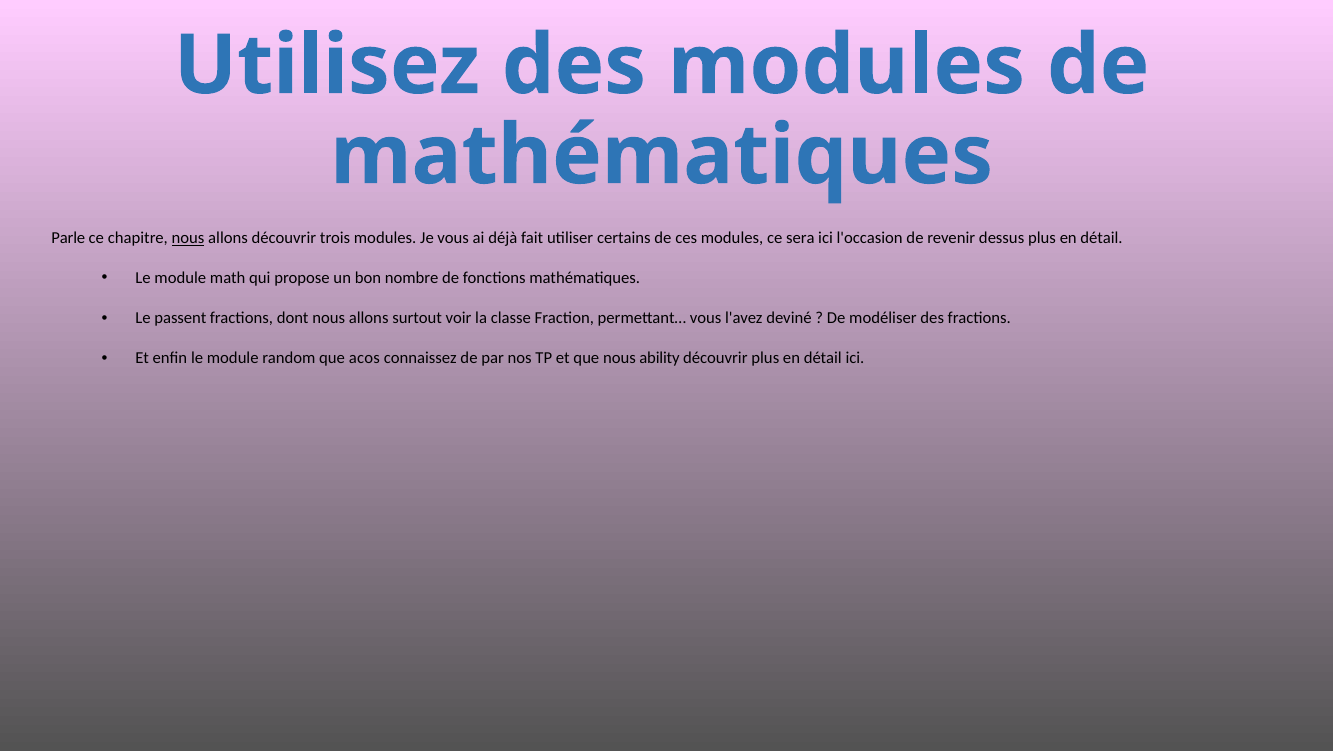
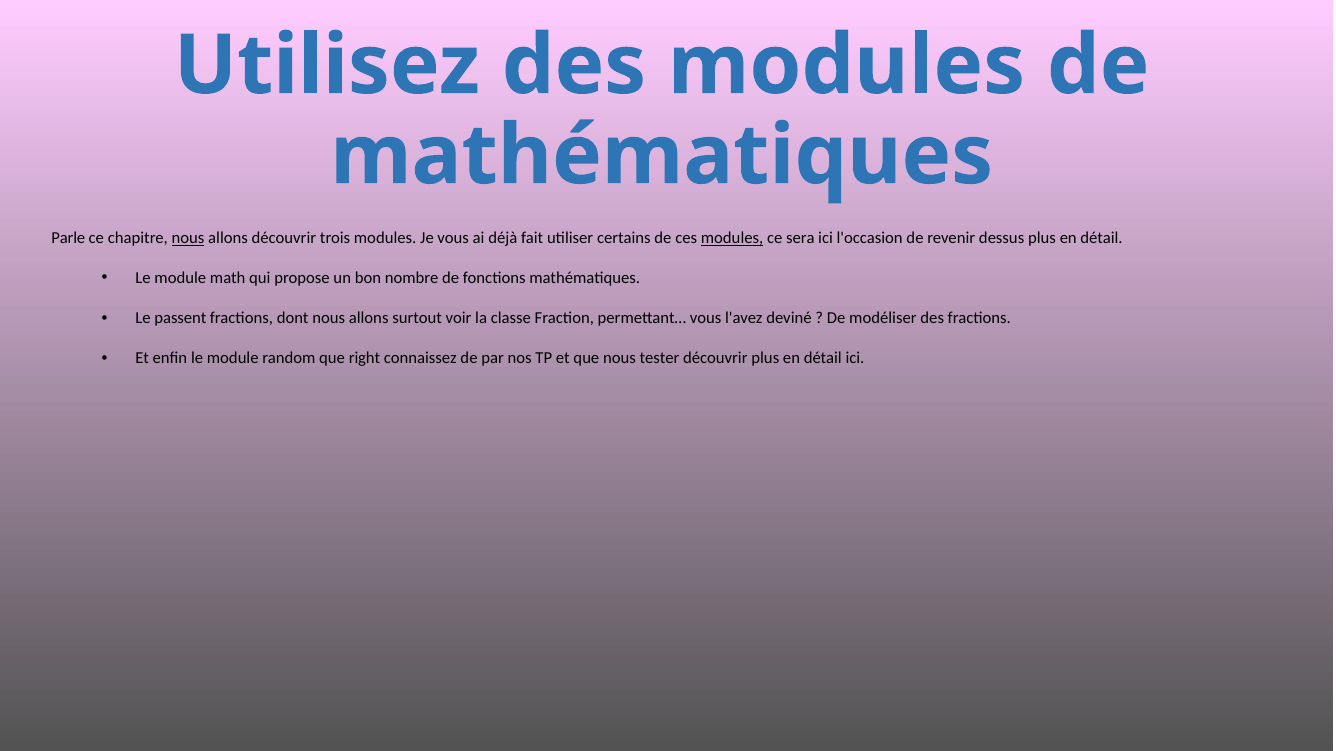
modules at (732, 238) underline: none -> present
acos: acos -> right
ability: ability -> tester
